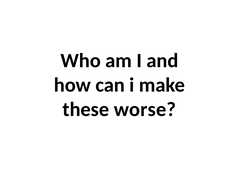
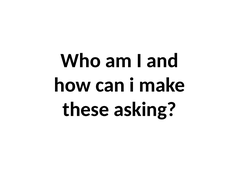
worse: worse -> asking
